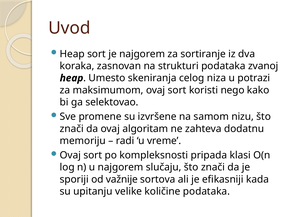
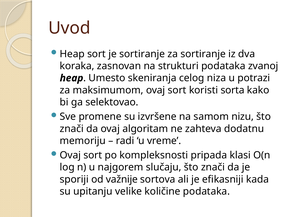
je najgorem: najgorem -> sortiranje
nego: nego -> sorta
